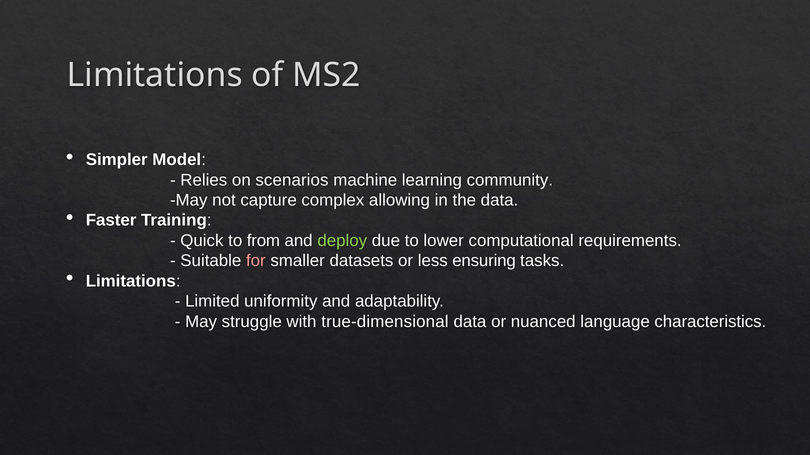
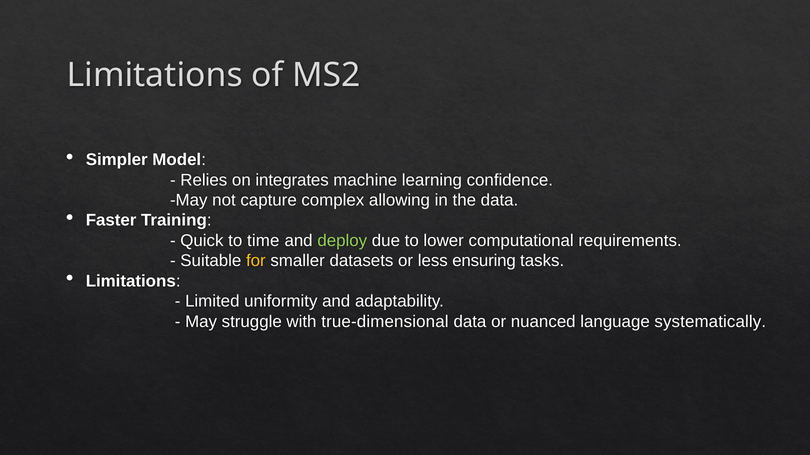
scenarios: scenarios -> integrates
community: community -> confidence
from: from -> time
for colour: pink -> yellow
characteristics: characteristics -> systematically
